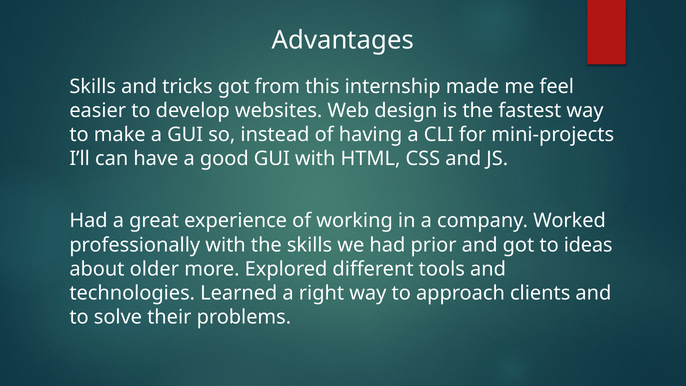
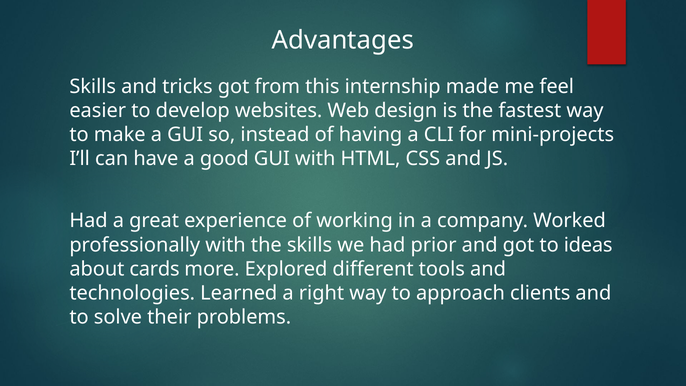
older: older -> cards
